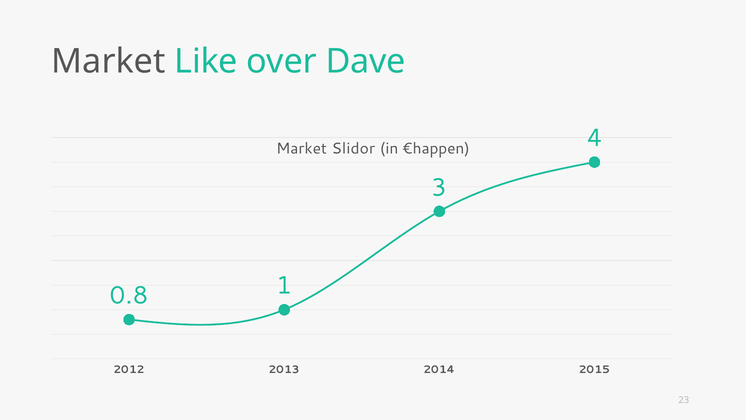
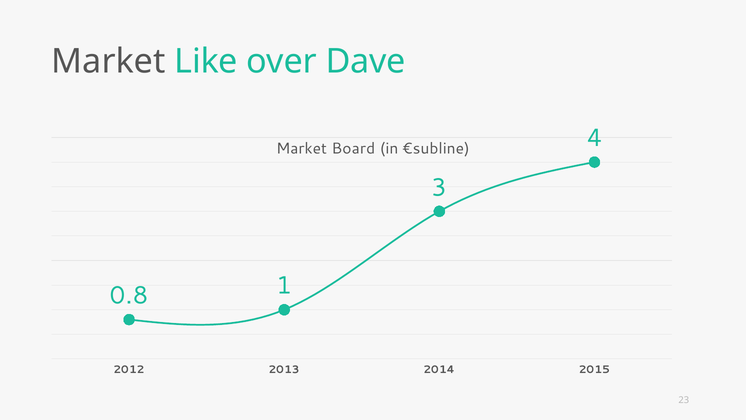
Slidor: Slidor -> Board
€happen: €happen -> €subline
